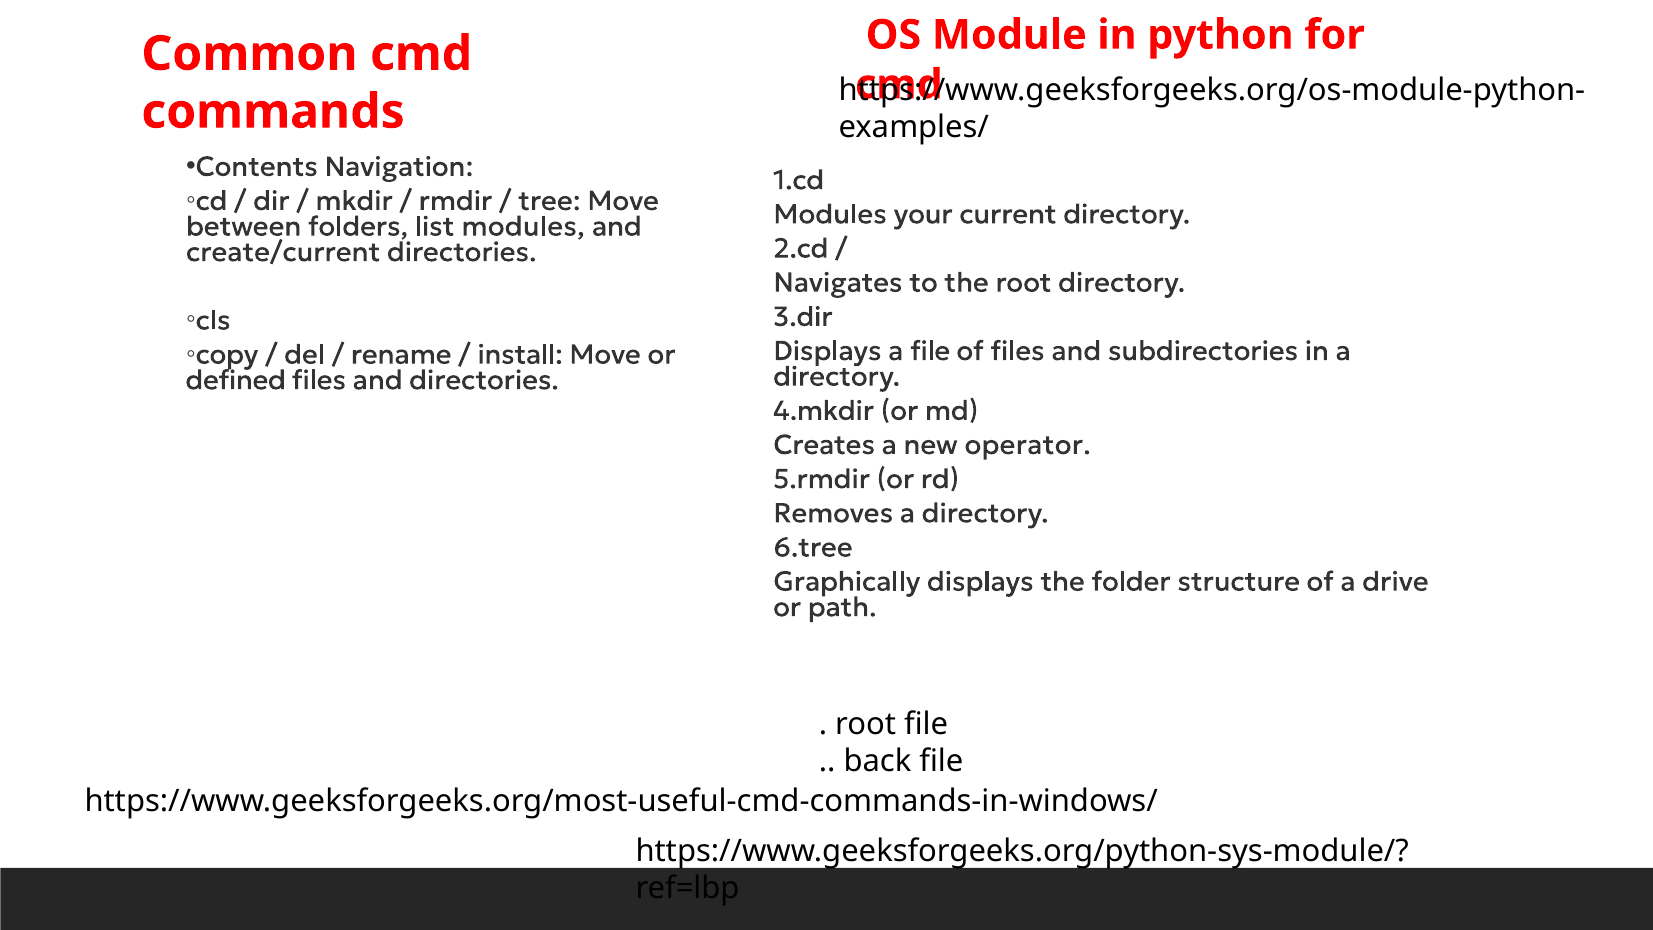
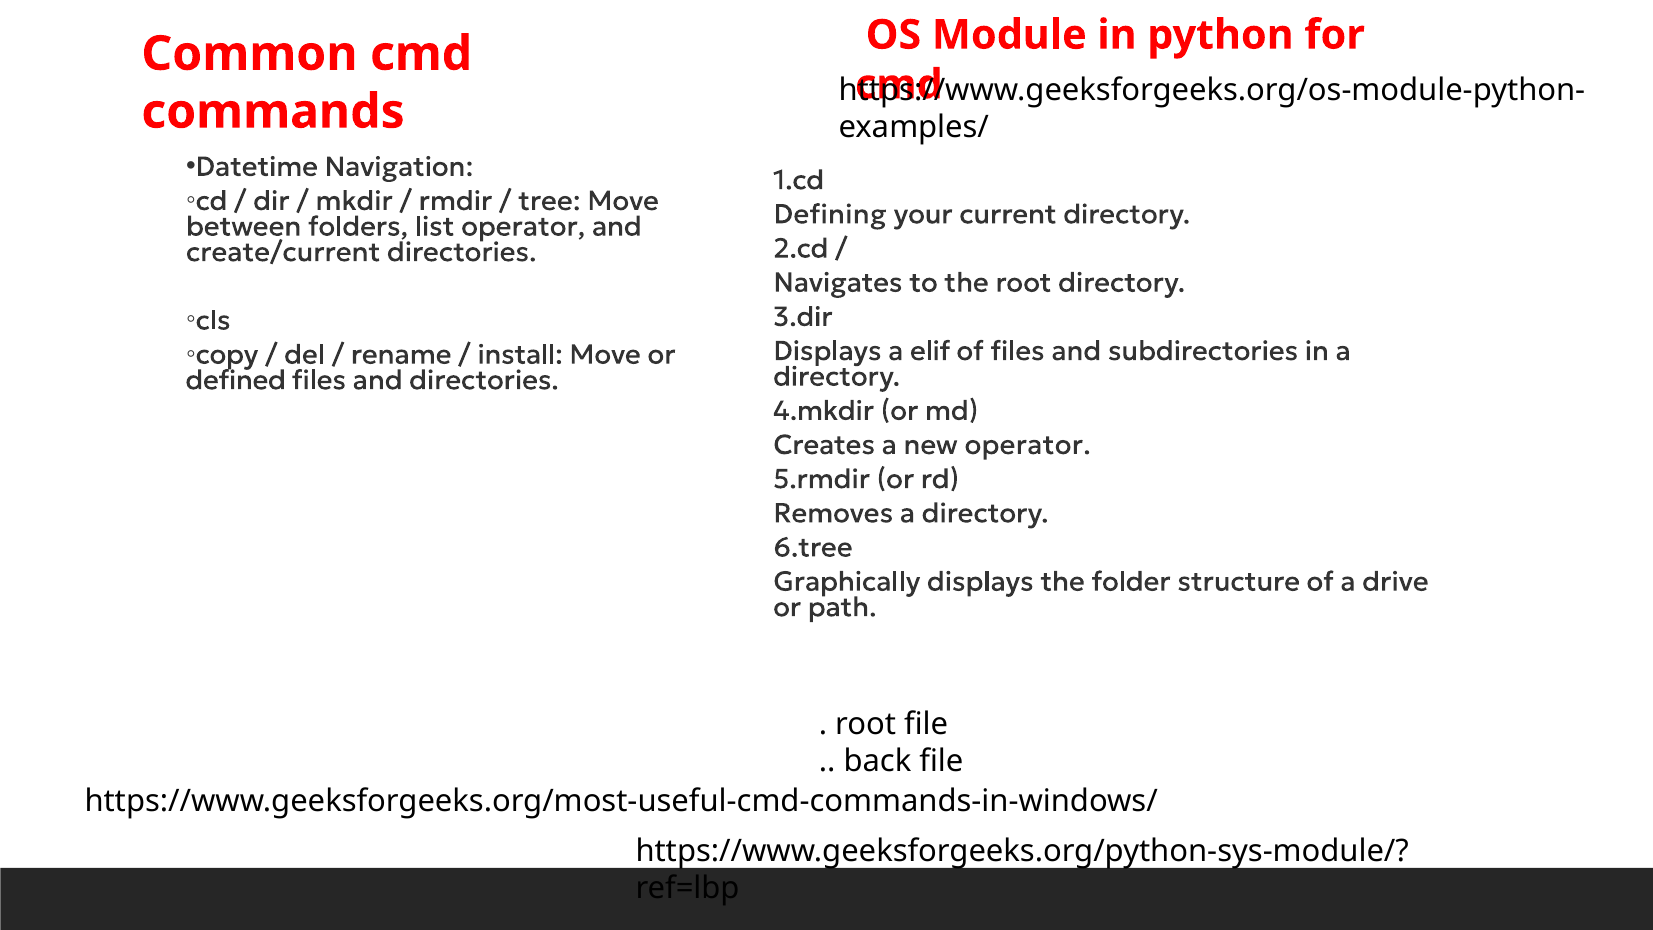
Contents: Contents -> Datetime
Modules at (830, 214): Modules -> Defining
list modules: modules -> operator
a file: file -> elif
